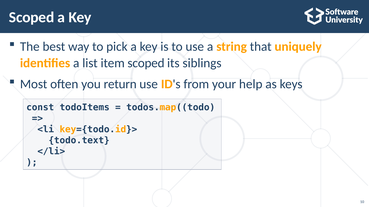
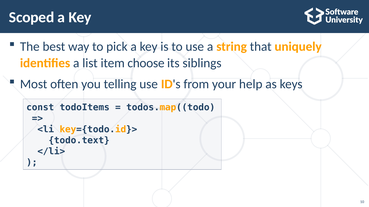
item scoped: scoped -> choose
return: return -> telling
